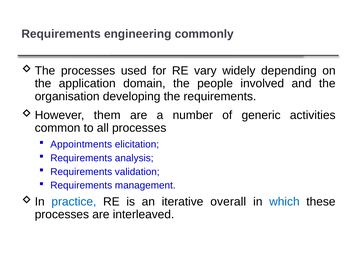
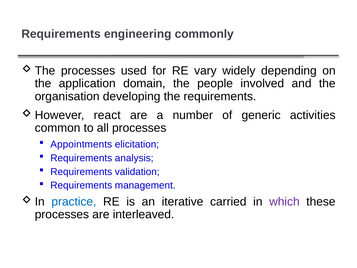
them: them -> react
overall: overall -> carried
which colour: blue -> purple
